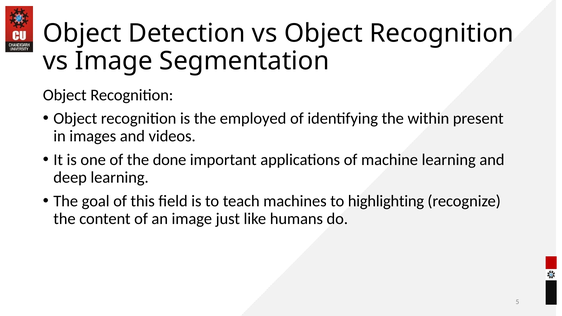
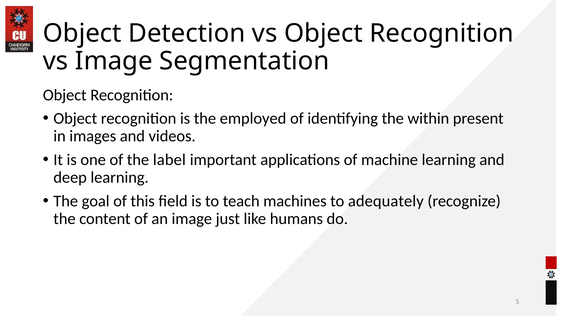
done: done -> label
highlighting: highlighting -> adequately
